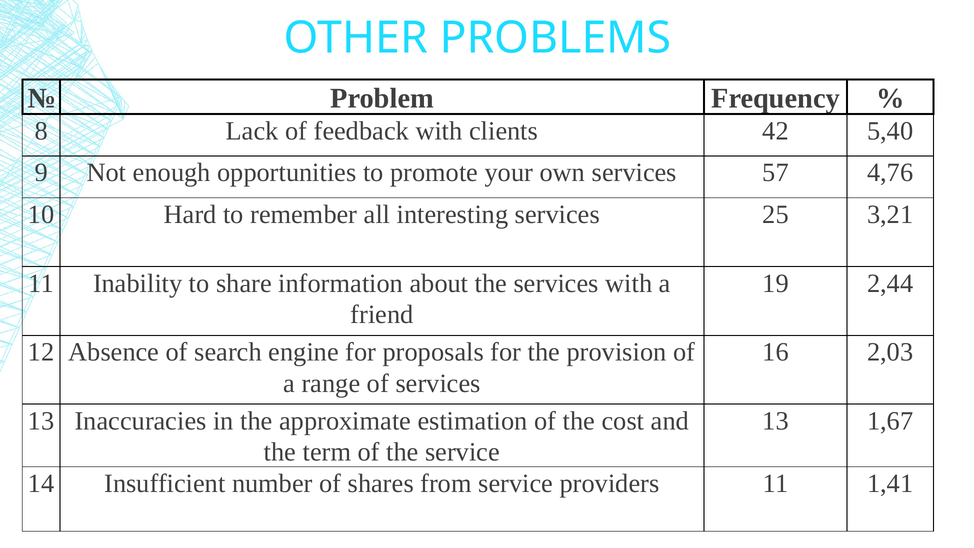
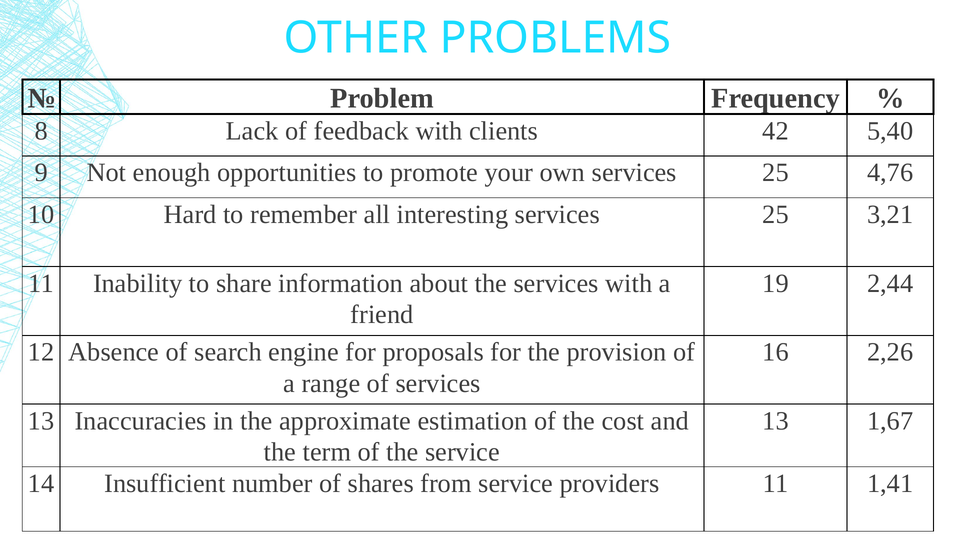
own services 57: 57 -> 25
2,03: 2,03 -> 2,26
